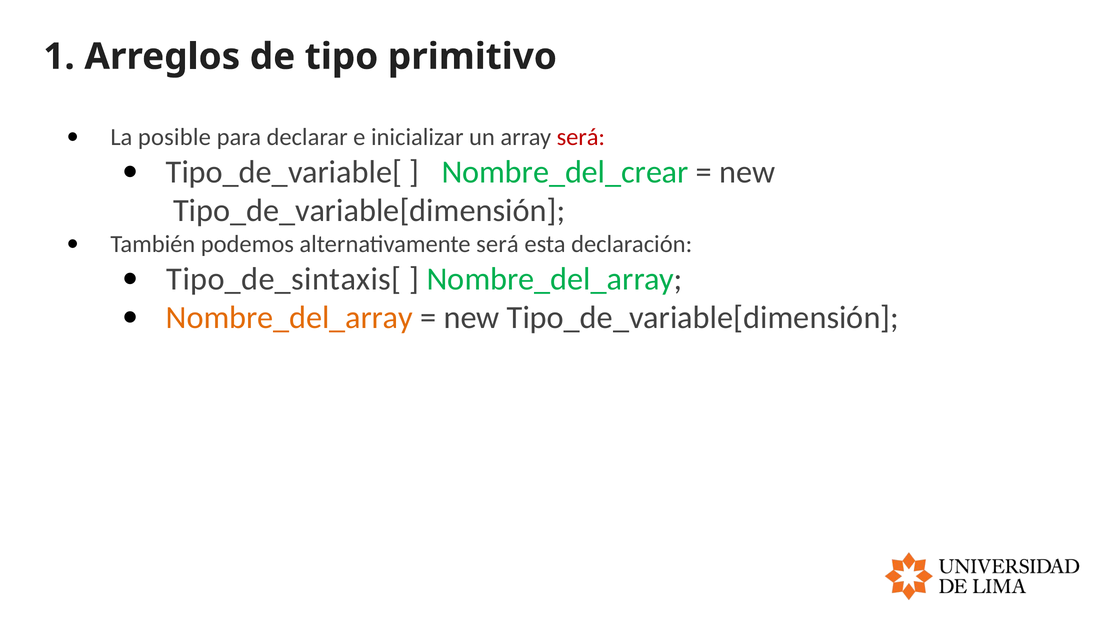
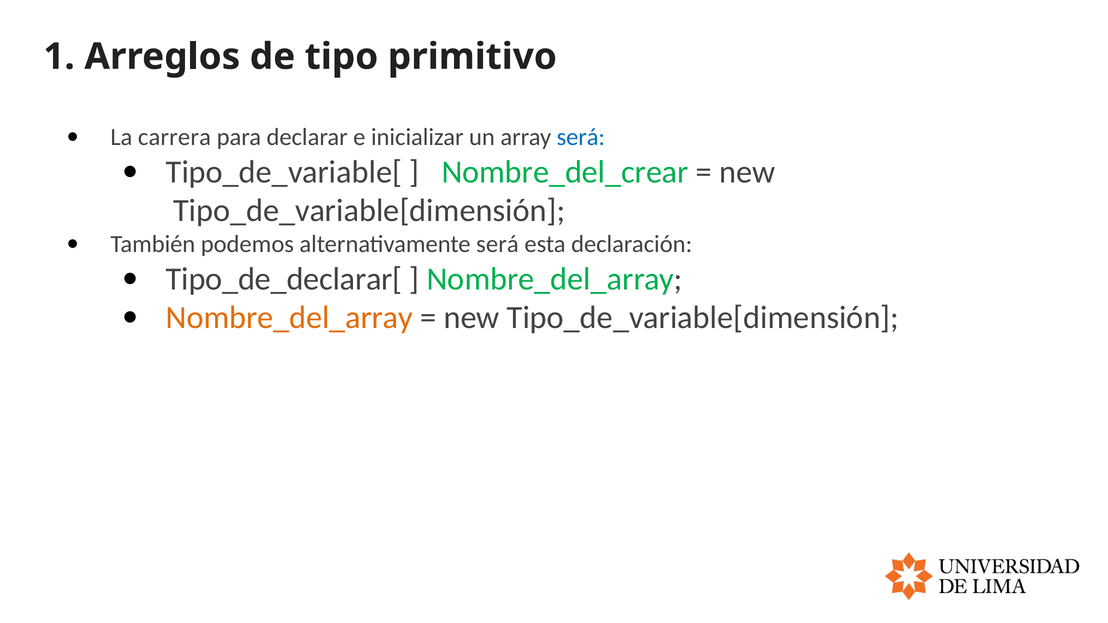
posible: posible -> carrera
será at (581, 137) colour: red -> blue
Tipo_de_sintaxis[: Tipo_de_sintaxis[ -> Tipo_de_declarar[
